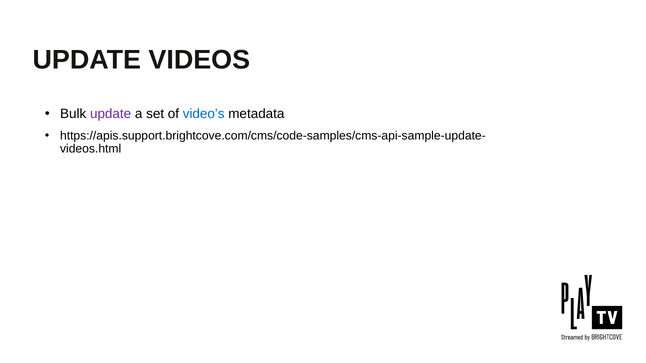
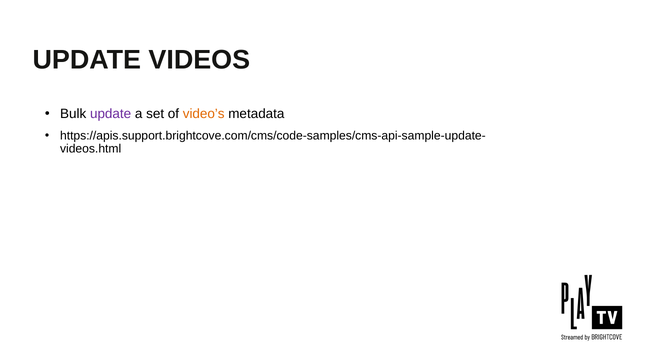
video’s colour: blue -> orange
